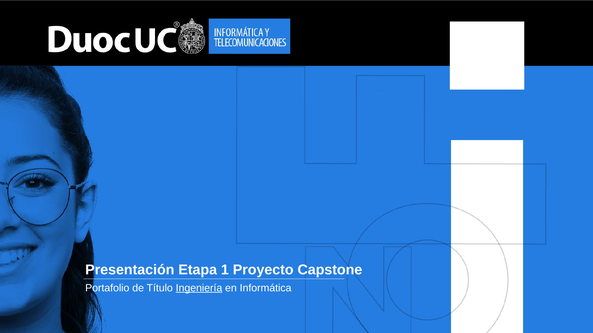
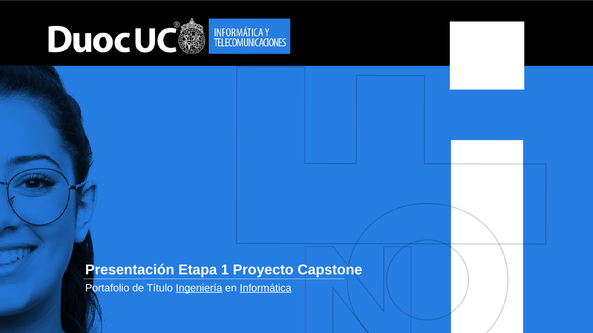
Informática underline: none -> present
